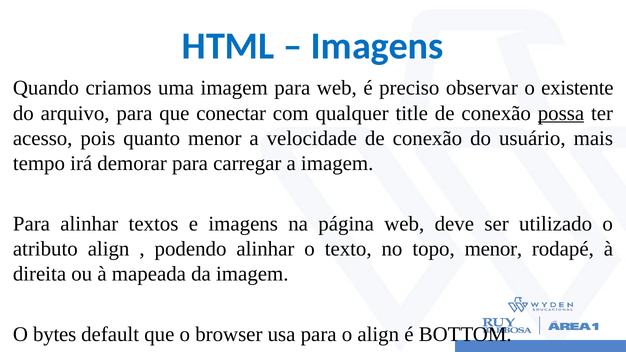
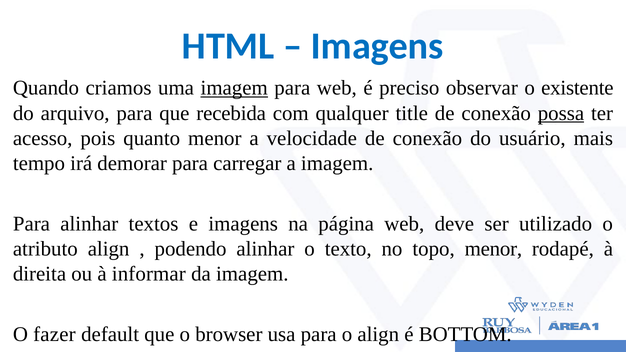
imagem at (234, 88) underline: none -> present
conectar: conectar -> recebida
mapeada: mapeada -> informar
bytes: bytes -> fazer
